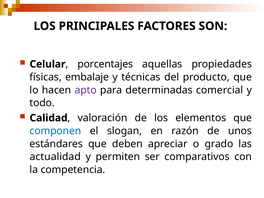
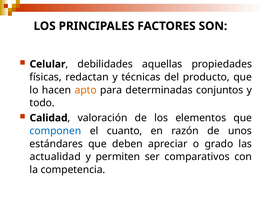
porcentajes: porcentajes -> debilidades
embalaje: embalaje -> redactan
apto colour: purple -> orange
comercial: comercial -> conjuntos
slogan: slogan -> cuanto
